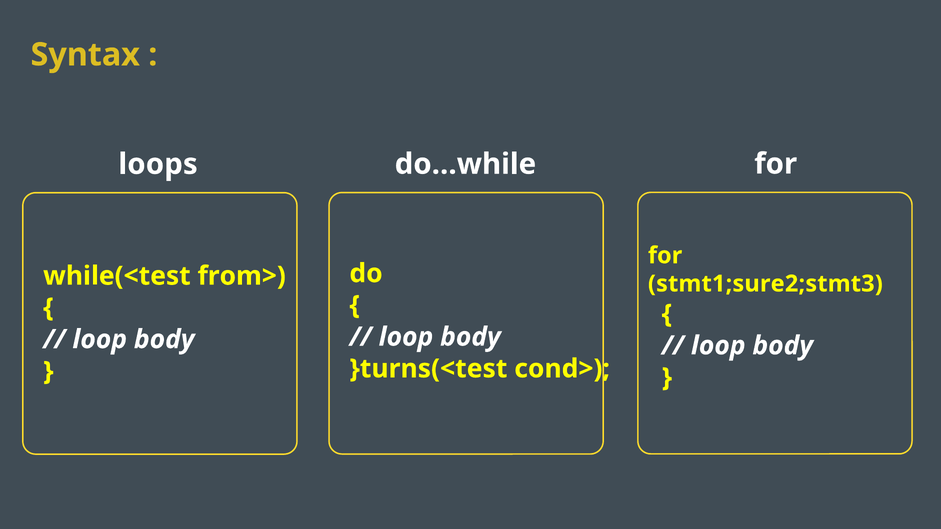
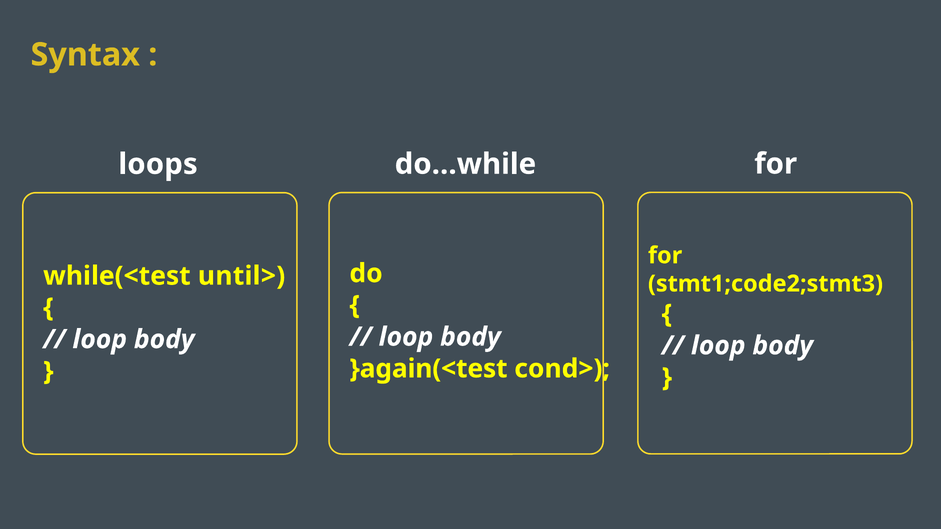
from>: from> -> until>
stmt1;sure2;stmt3: stmt1;sure2;stmt3 -> stmt1;code2;stmt3
}turns(<test: }turns(<test -> }again(<test
